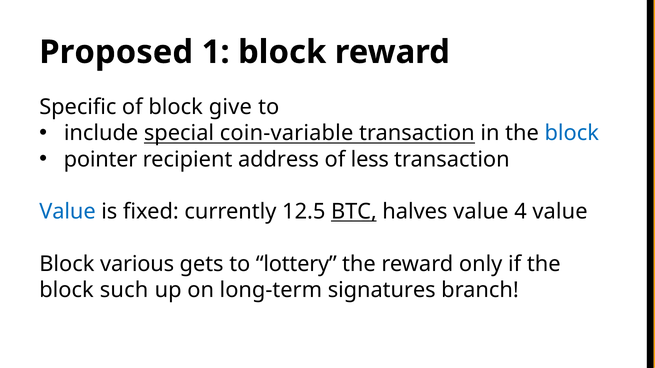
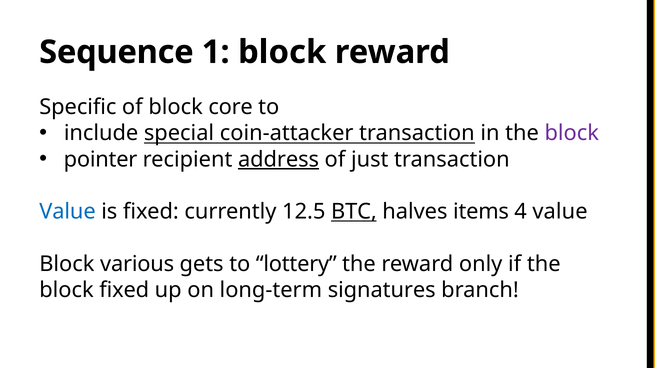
Proposed: Proposed -> Sequence
give: give -> core
coin-variable: coin-variable -> coin-attacker
block at (572, 133) colour: blue -> purple
address underline: none -> present
less: less -> just
halves value: value -> items
block such: such -> fixed
